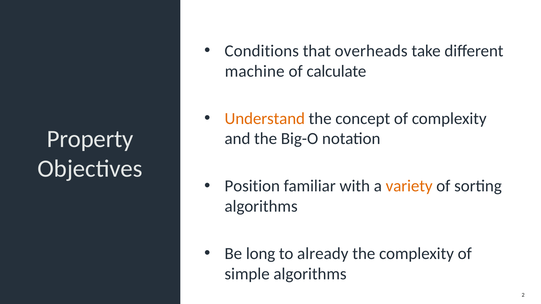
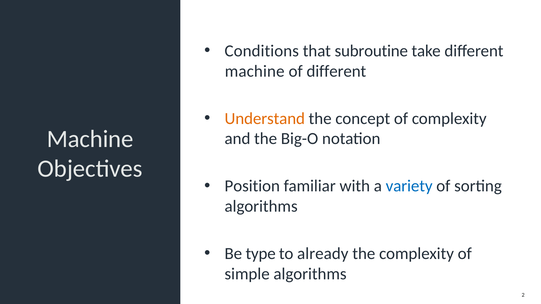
overheads: overheads -> subroutine
of calculate: calculate -> different
Property at (90, 139): Property -> Machine
variety colour: orange -> blue
long: long -> type
